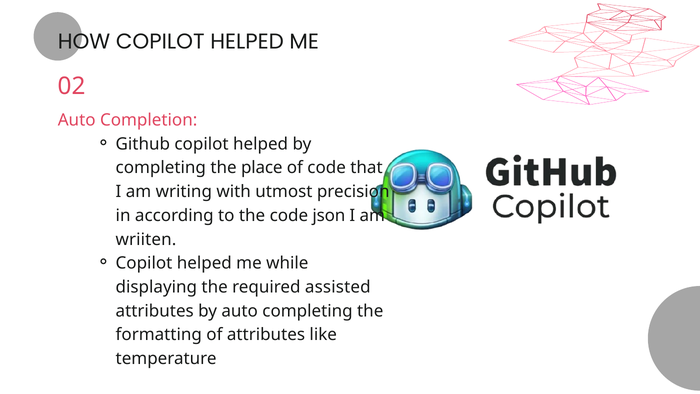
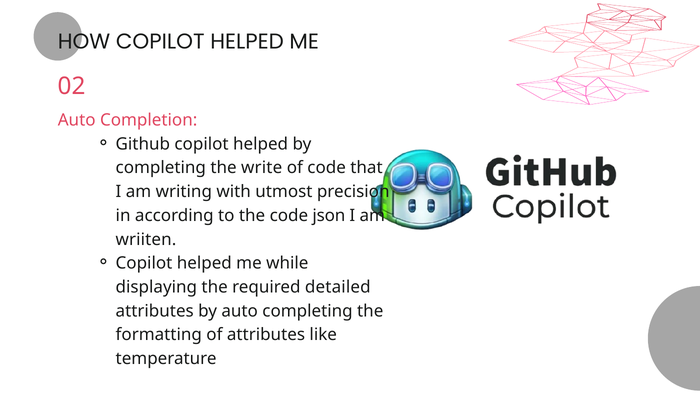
place: place -> write
assisted: assisted -> detailed
